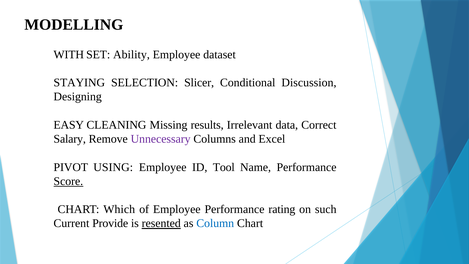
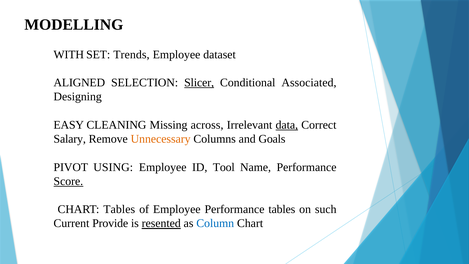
Ability: Ability -> Trends
STAYING: STAYING -> ALIGNED
Slicer underline: none -> present
Discussion: Discussion -> Associated
results: results -> across
data underline: none -> present
Unnecessary colour: purple -> orange
Excel: Excel -> Goals
CHART Which: Which -> Tables
Performance rating: rating -> tables
